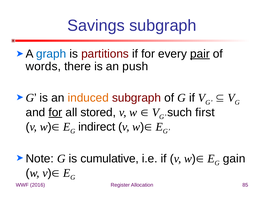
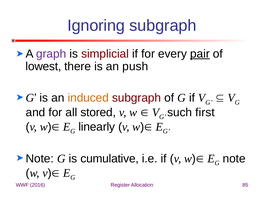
Savings: Savings -> Ignoring
graph colour: blue -> purple
partitions: partitions -> simplicial
words: words -> lowest
for at (55, 112) underline: present -> none
indirect: indirect -> linearly
gain: gain -> note
